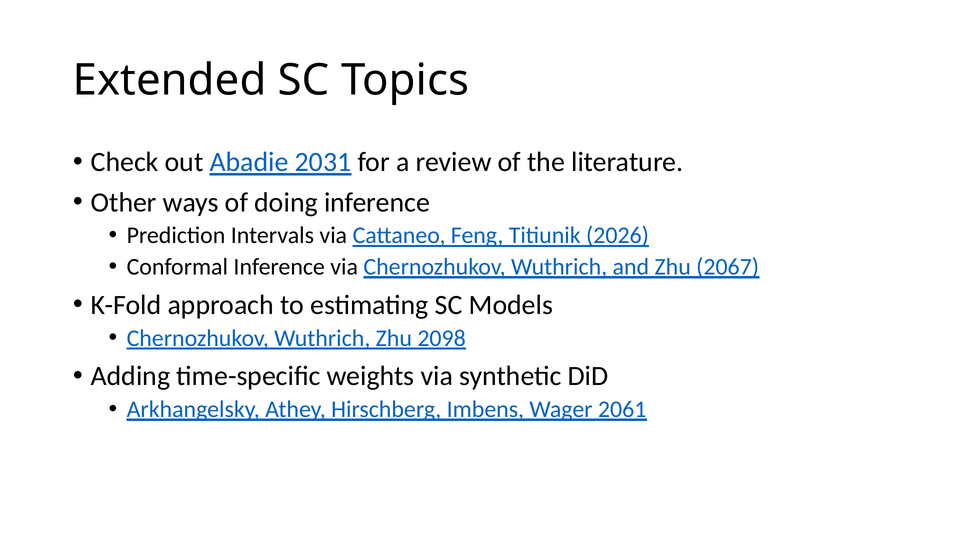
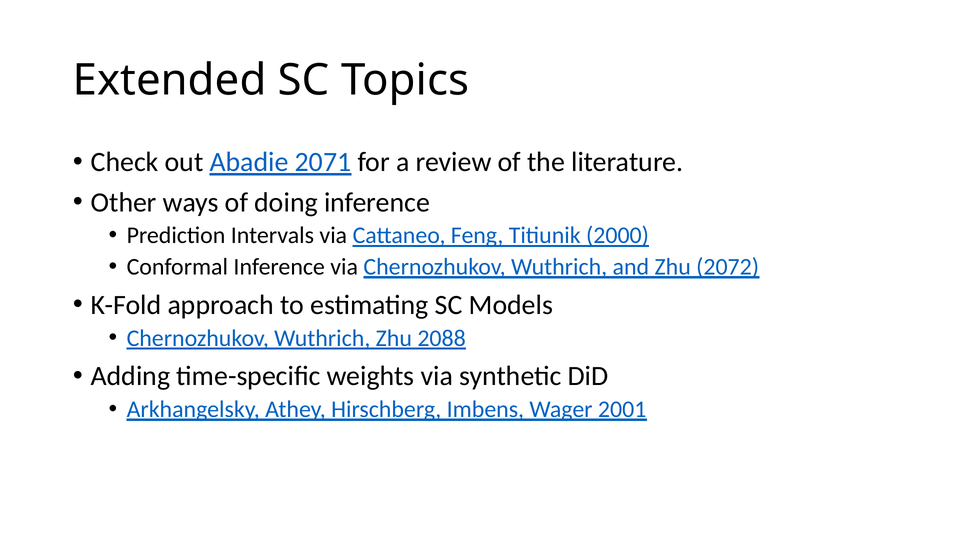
2031: 2031 -> 2071
2026: 2026 -> 2000
2067: 2067 -> 2072
2098: 2098 -> 2088
2061: 2061 -> 2001
